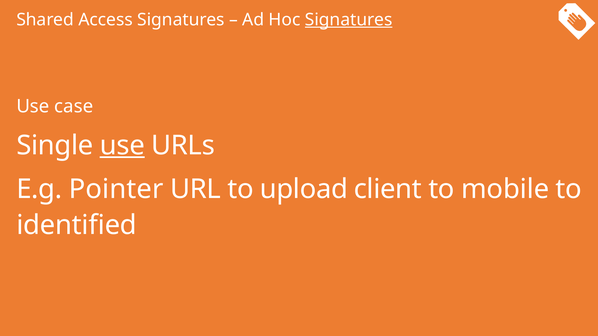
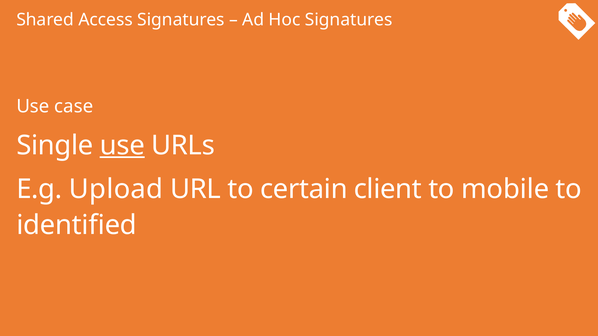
Signatures at (349, 20) underline: present -> none
Pointer: Pointer -> Upload
upload: upload -> certain
